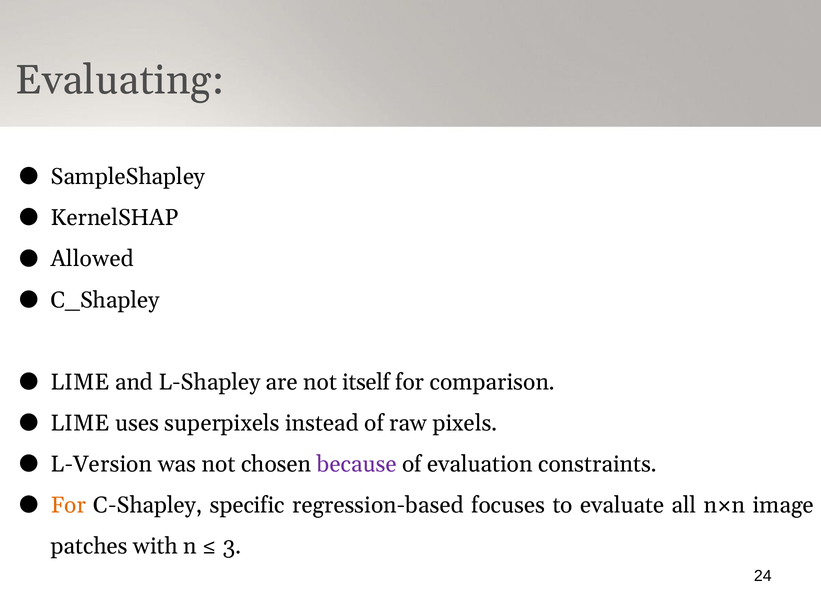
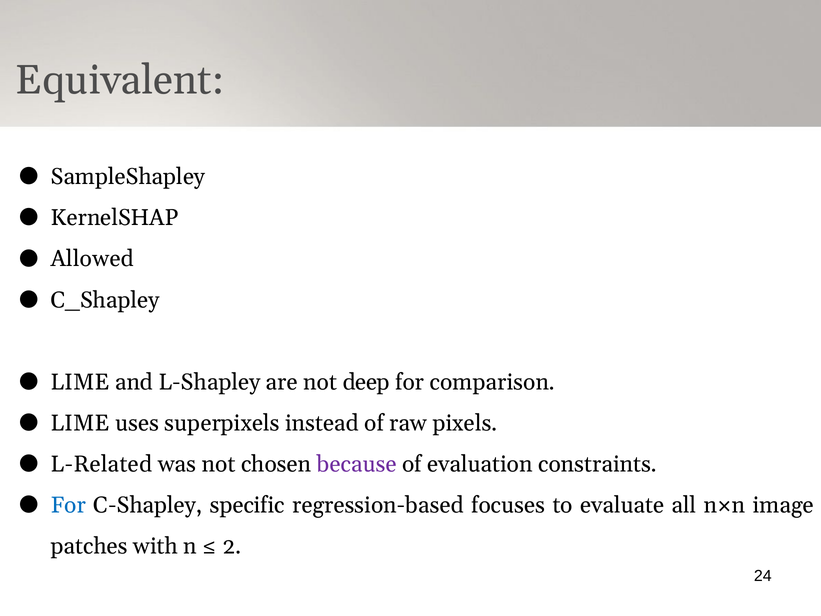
Evaluating: Evaluating -> Equivalent
itself: itself -> deep
L-Version: L-Version -> L-Related
For at (68, 505) colour: orange -> blue
3: 3 -> 2
